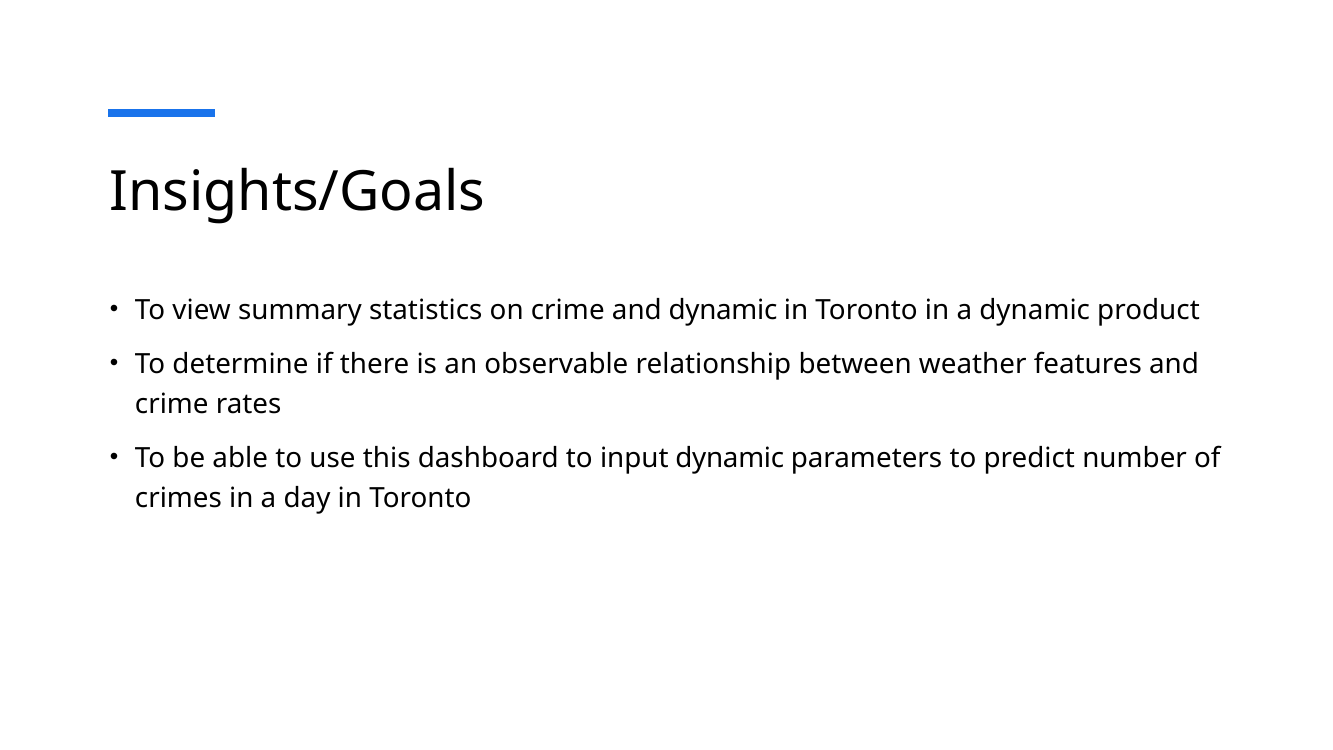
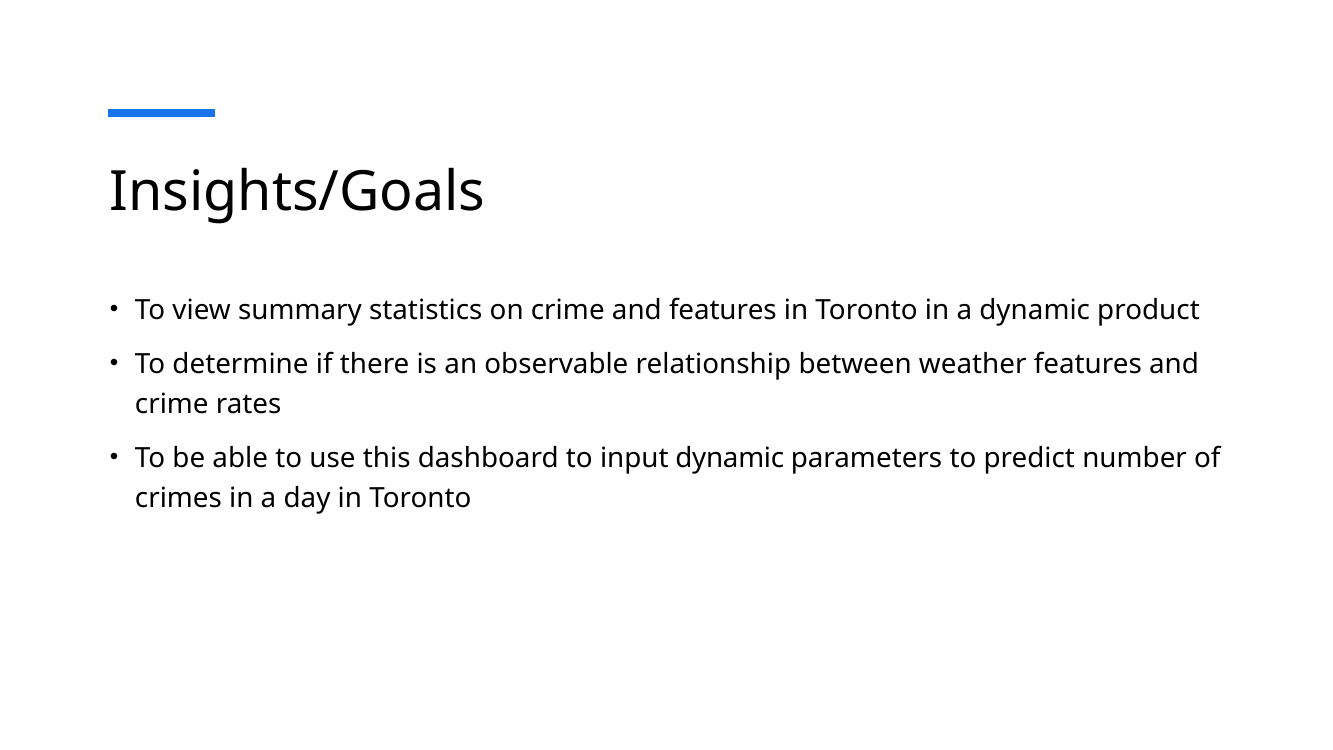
and dynamic: dynamic -> features
